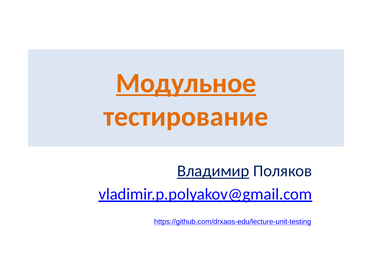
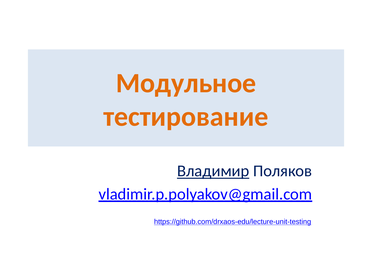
Модульное underline: present -> none
